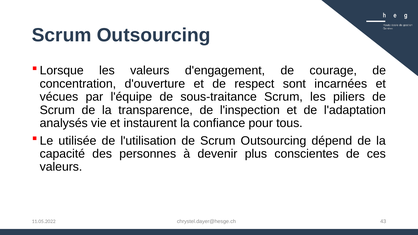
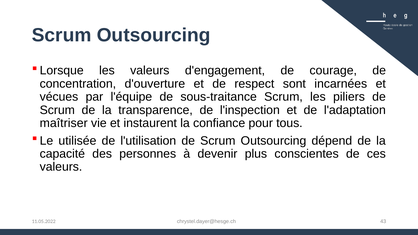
analysés: analysés -> maîtriser
